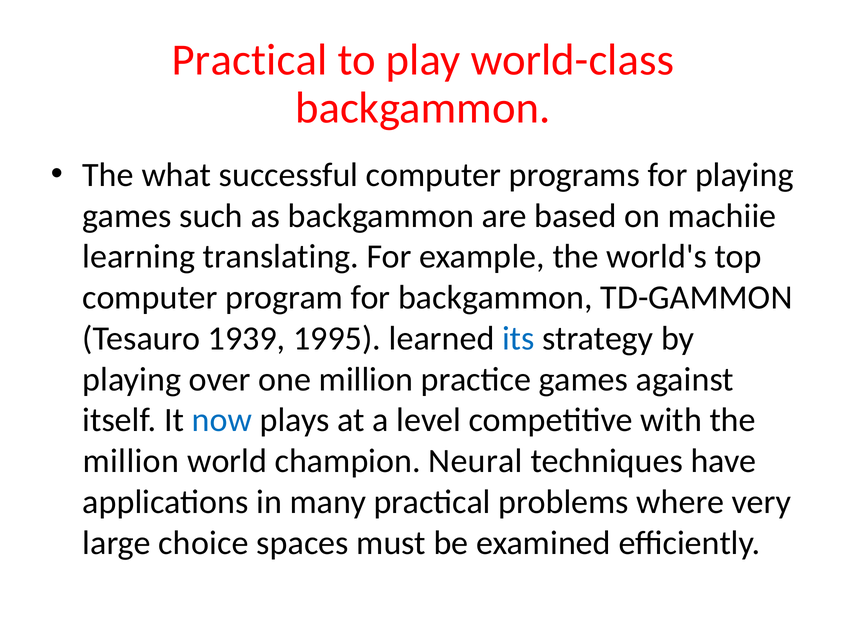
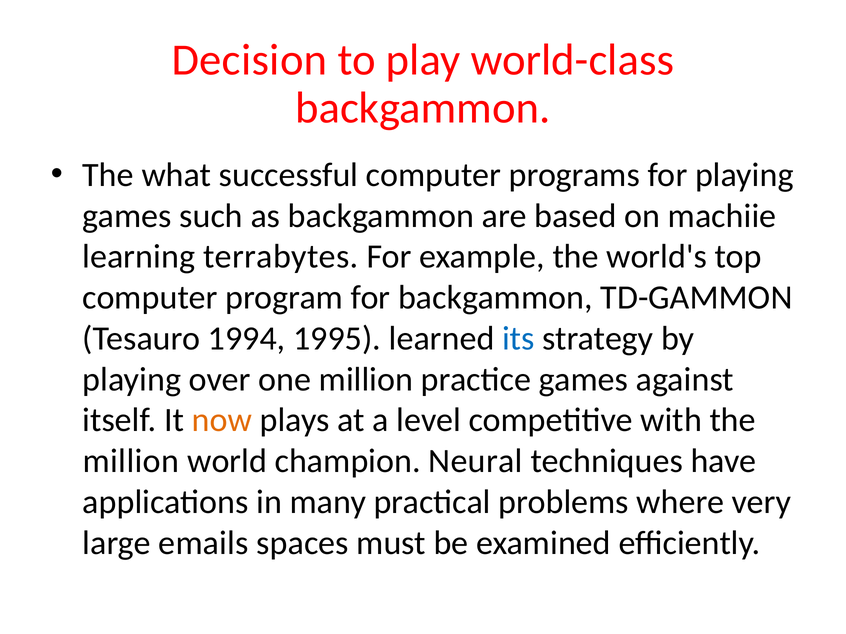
Practical at (250, 60): Practical -> Decision
translating: translating -> terrabytes
1939: 1939 -> 1994
now colour: blue -> orange
choice: choice -> emails
